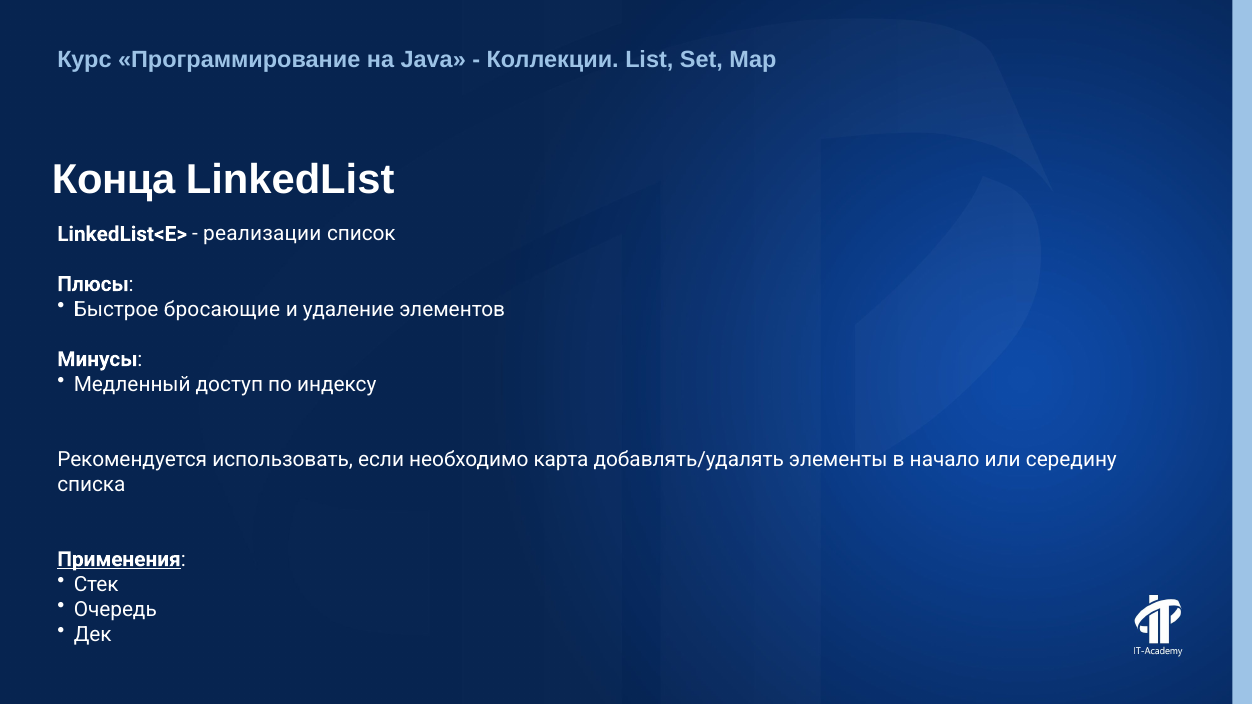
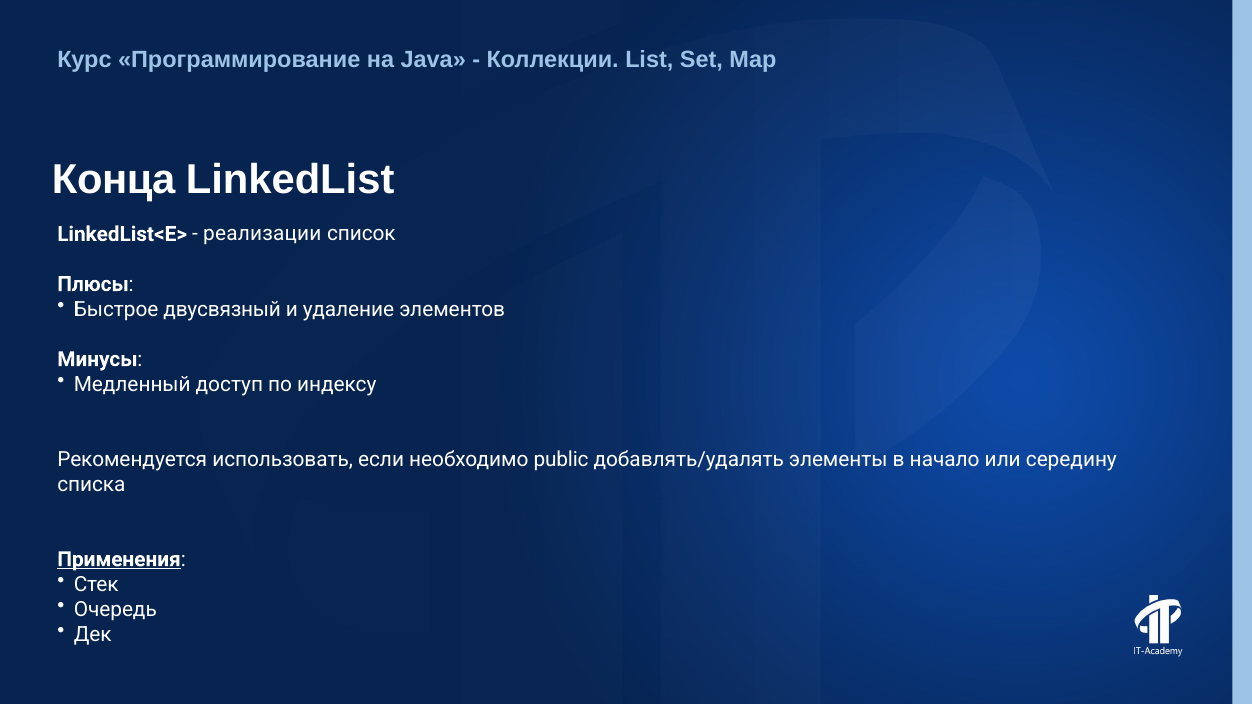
бросающие: бросающие -> двусвязный
карта: карта -> public
